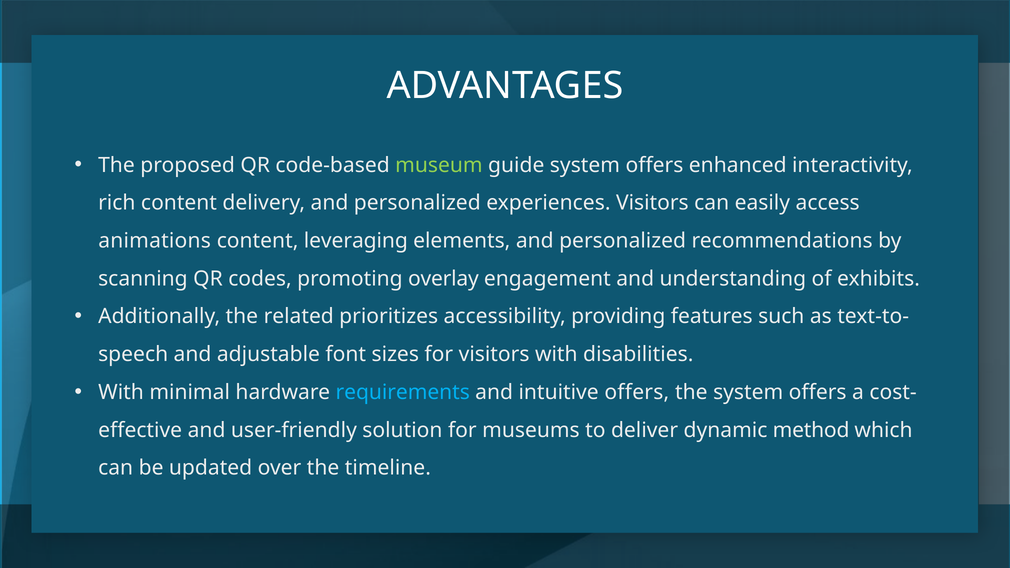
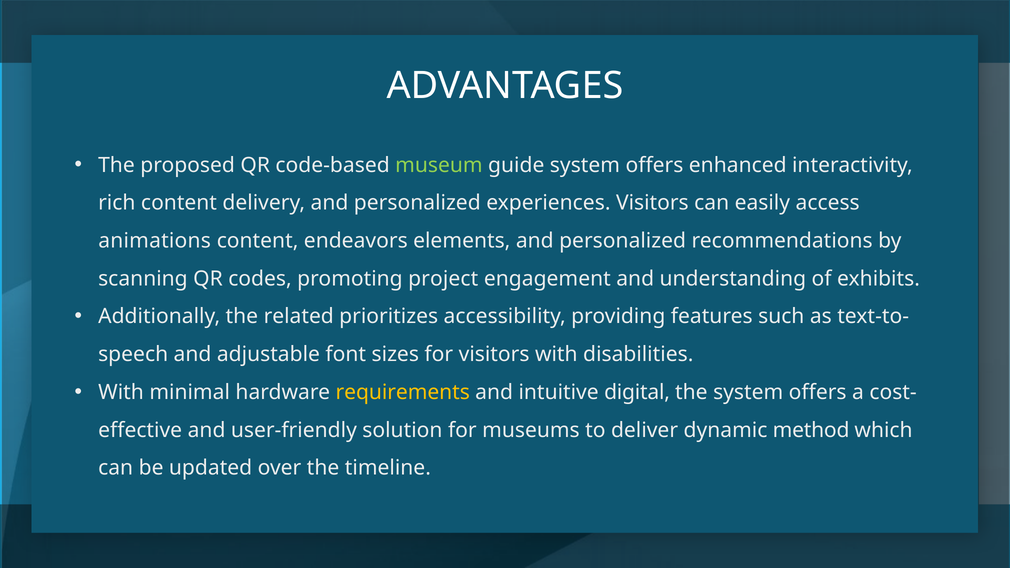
leveraging: leveraging -> endeavors
overlay: overlay -> project
requirements colour: light blue -> yellow
intuitive offers: offers -> digital
